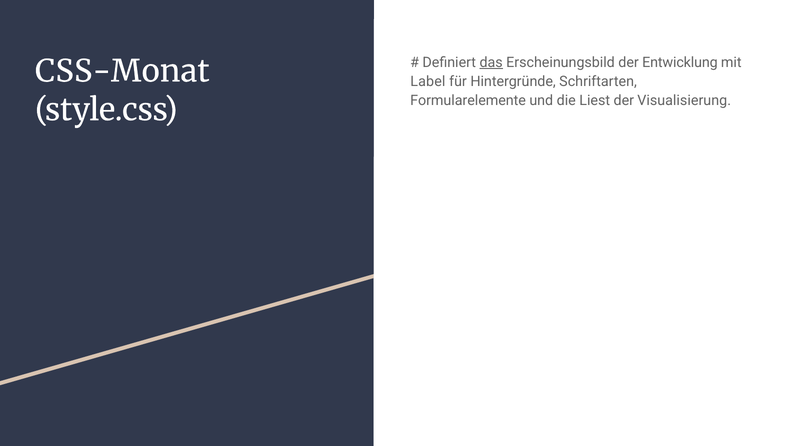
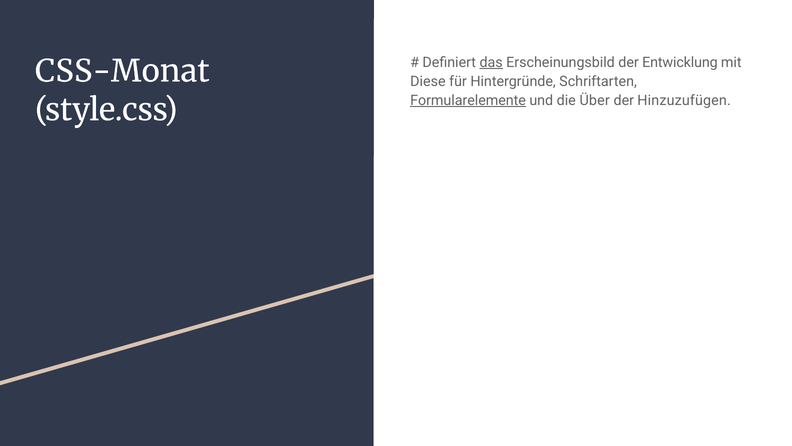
Label: Label -> Diese
Formularelemente underline: none -> present
Liest: Liest -> Über
Visualisierung: Visualisierung -> Hinzuzufügen
